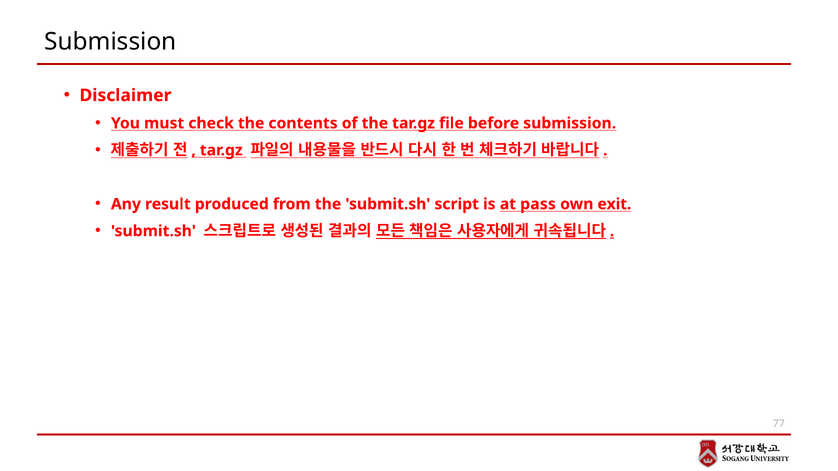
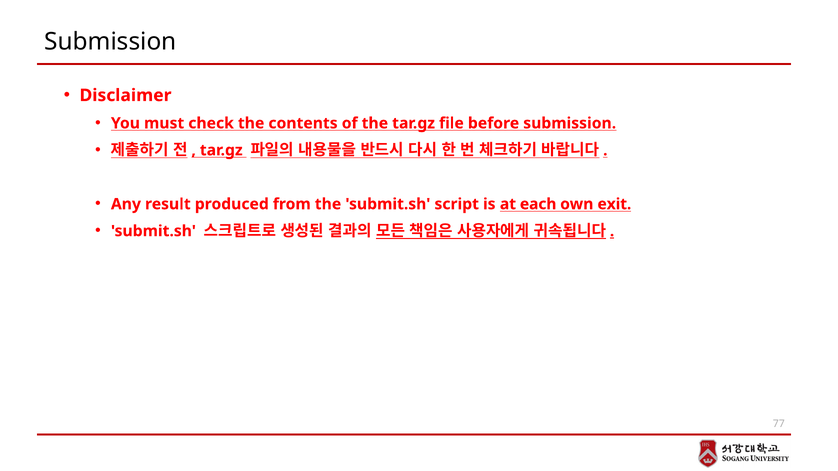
pass: pass -> each
